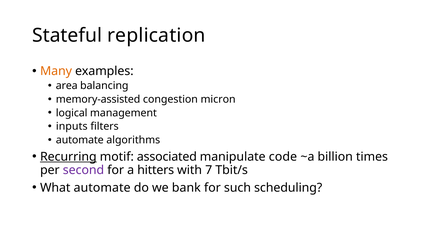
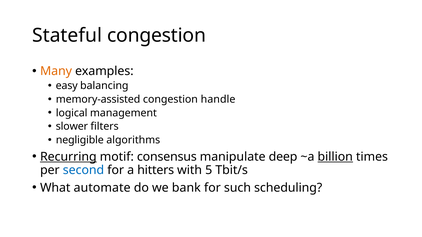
Stateful replication: replication -> congestion
area: area -> easy
micron: micron -> handle
inputs: inputs -> slower
automate at (80, 140): automate -> negligible
associated: associated -> consensus
code: code -> deep
billion underline: none -> present
second colour: purple -> blue
7: 7 -> 5
